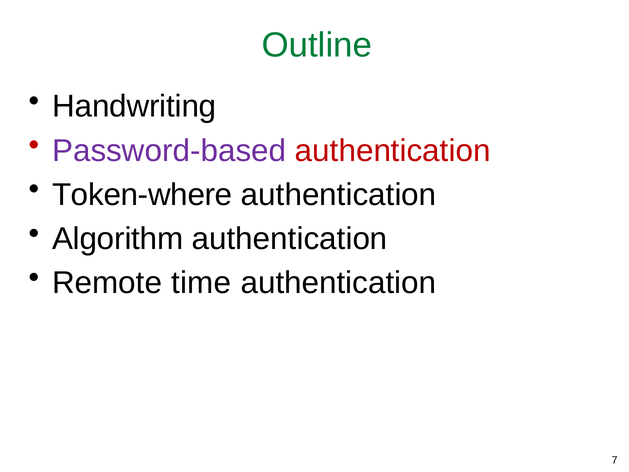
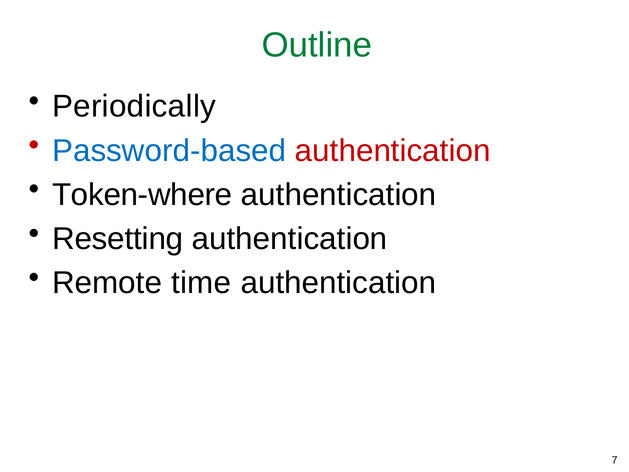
Handwriting: Handwriting -> Periodically
Password-based colour: purple -> blue
Algorithm: Algorithm -> Resetting
